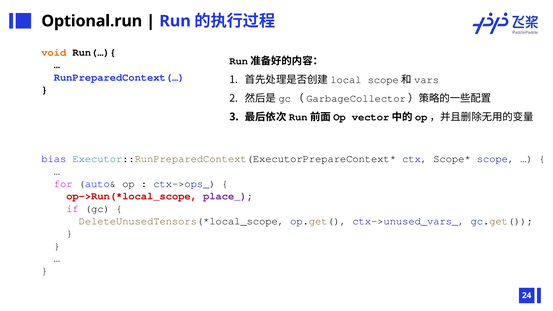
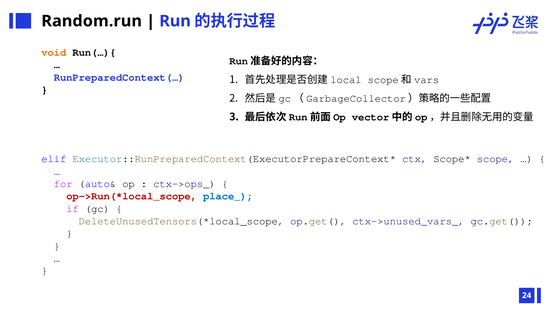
Optional.run: Optional.run -> Random.run
bias: bias -> elif
place_ colour: purple -> blue
